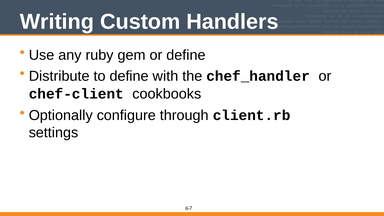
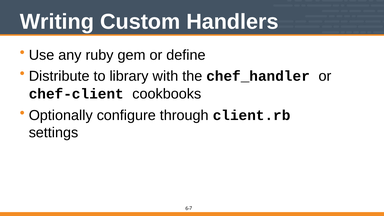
to define: define -> library
